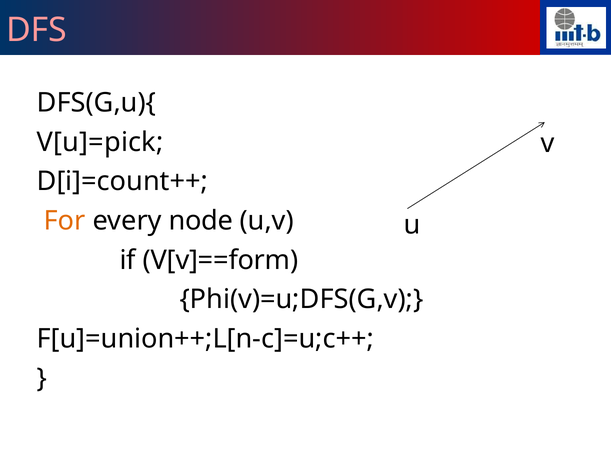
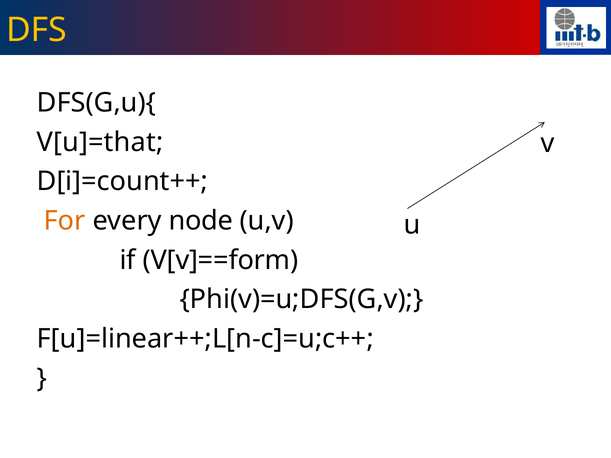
DFS colour: pink -> yellow
V[u]=pick: V[u]=pick -> V[u]=that
F[u]=union++;L[n-c]=u;c++: F[u]=union++;L[n-c]=u;c++ -> F[u]=linear++;L[n-c]=u;c++
